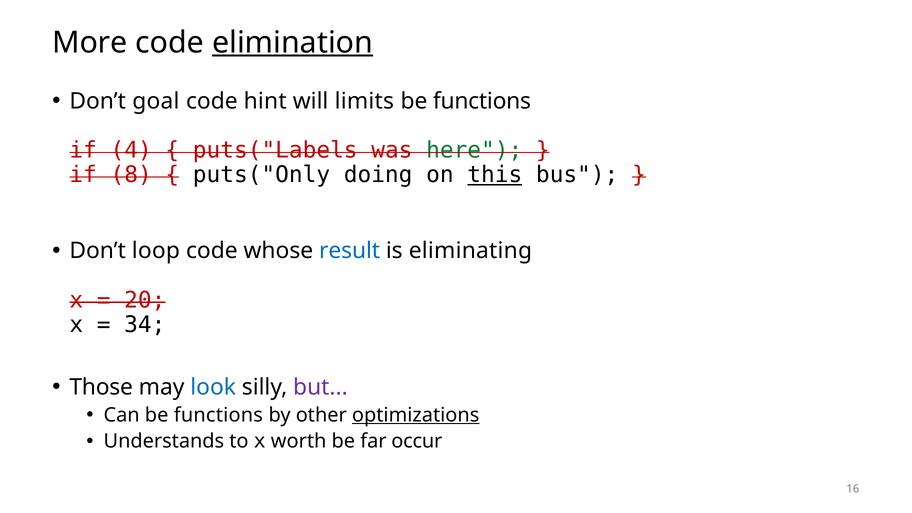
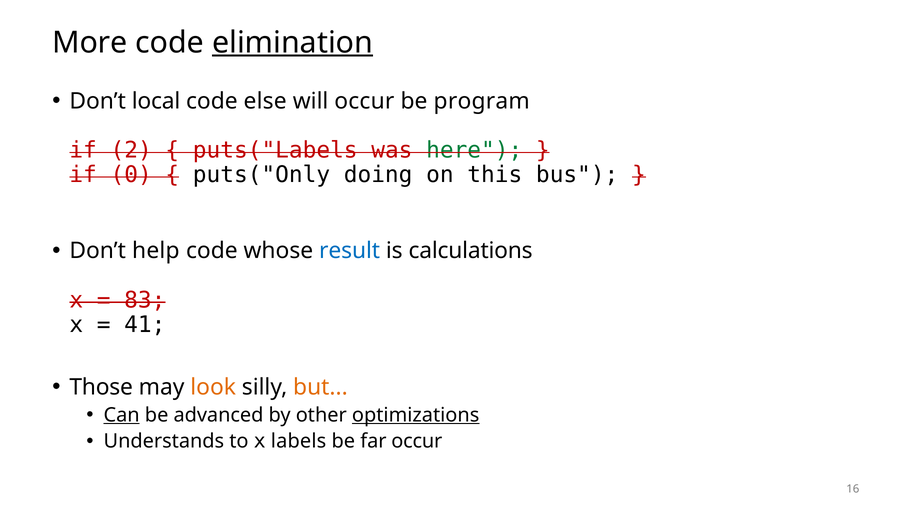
goal: goal -> local
hint: hint -> else
will limits: limits -> occur
functions at (482, 101): functions -> program
4: 4 -> 2
8: 8 -> 0
this underline: present -> none
loop: loop -> help
eliminating: eliminating -> calculations
20: 20 -> 83
34: 34 -> 41
look colour: blue -> orange
but colour: purple -> orange
Can underline: none -> present
functions at (218, 415): functions -> advanced
worth: worth -> labels
